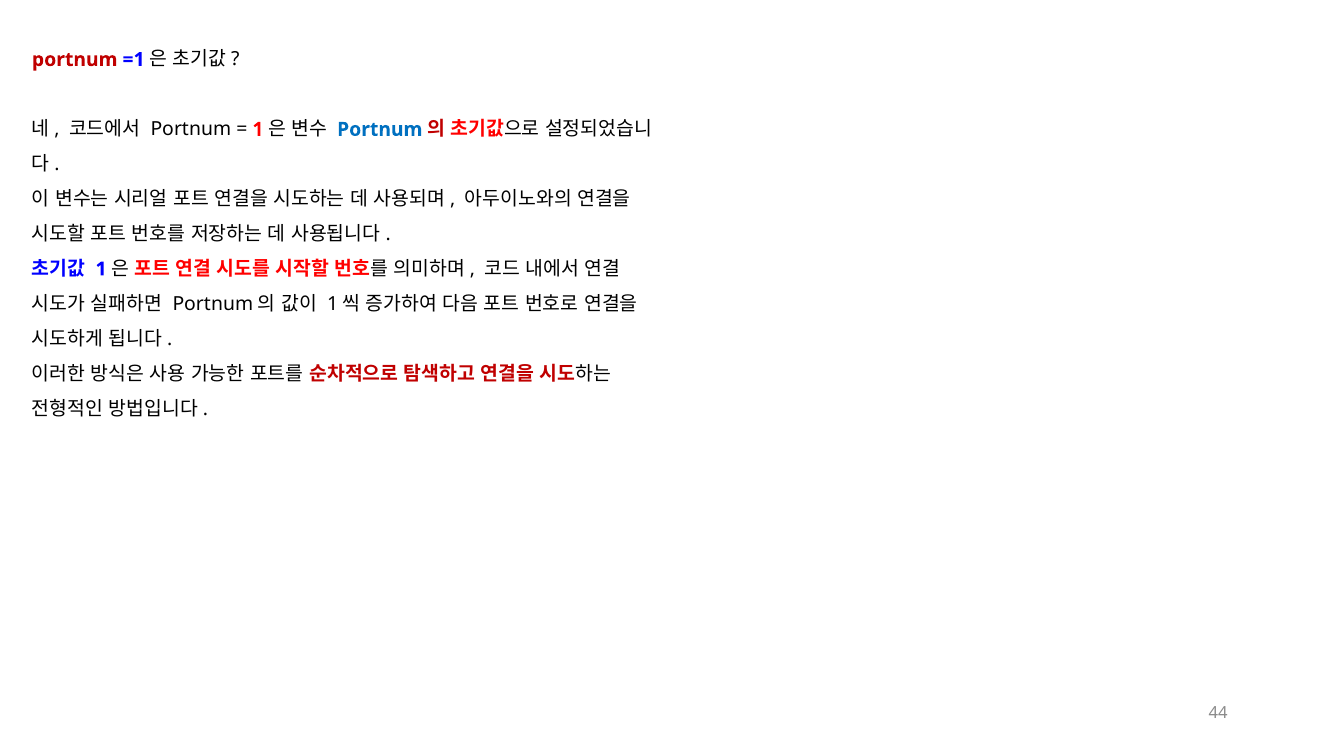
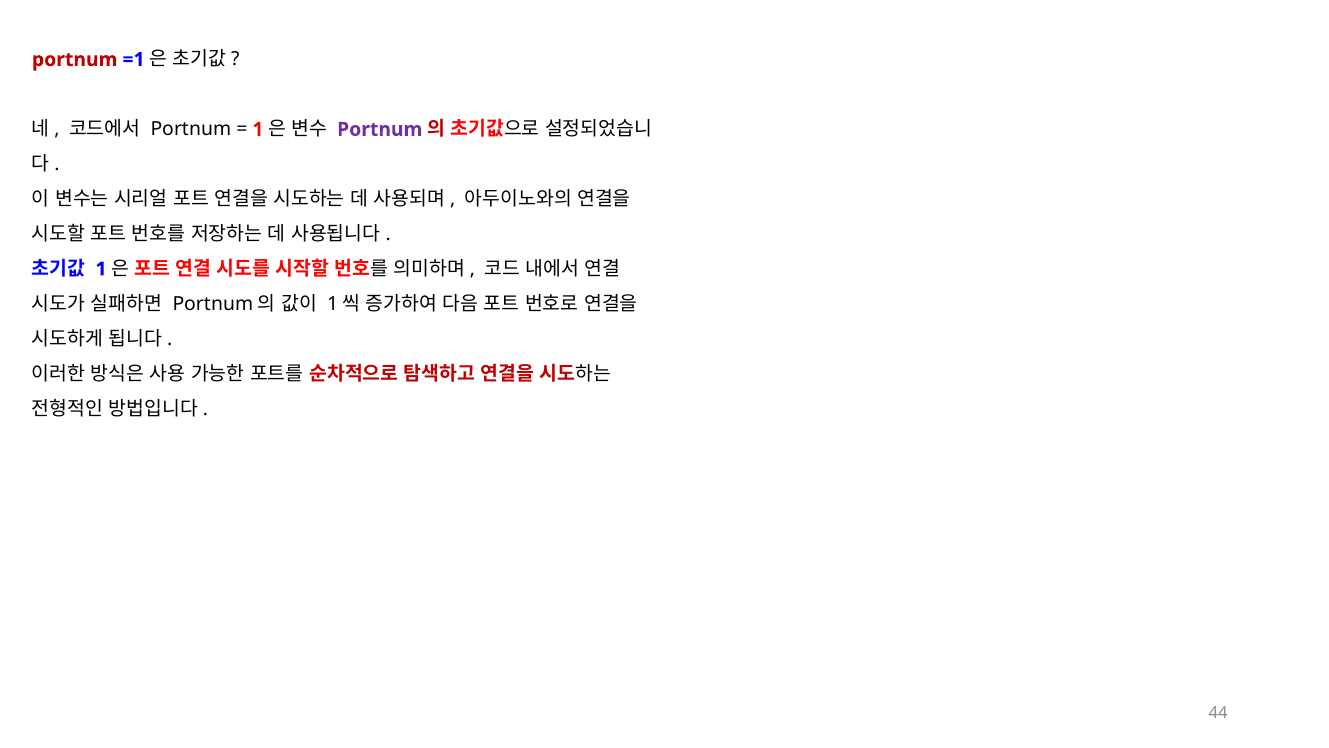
Portnum at (380, 129) colour: blue -> purple
